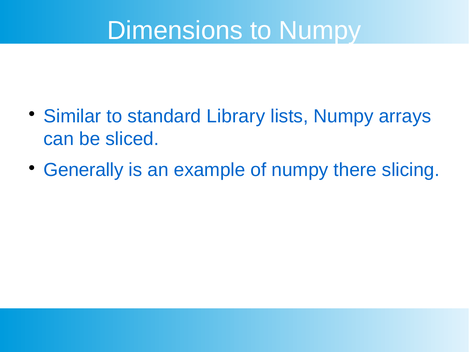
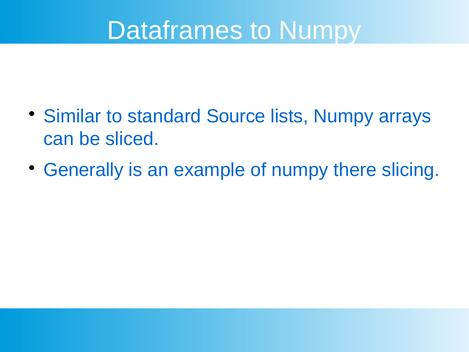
Dimensions: Dimensions -> Dataframes
Library: Library -> Source
